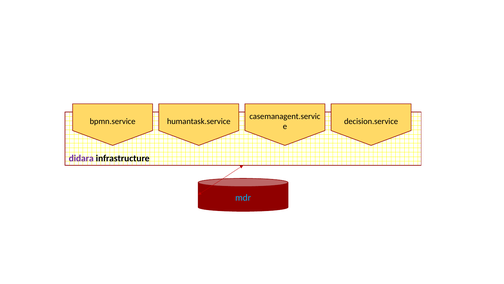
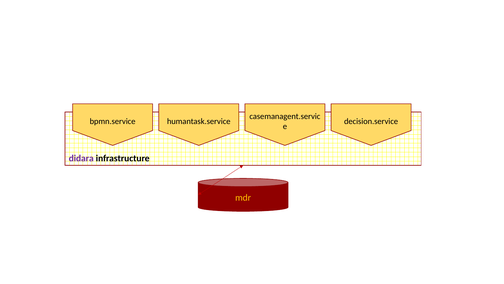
mdr colour: light blue -> yellow
